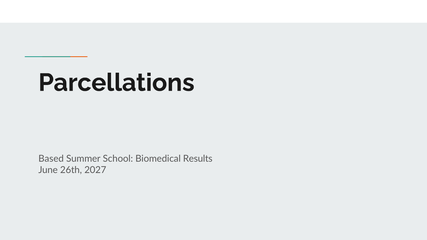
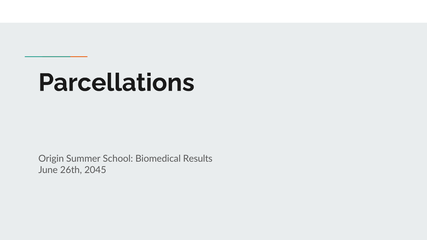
Based: Based -> Origin
2027: 2027 -> 2045
